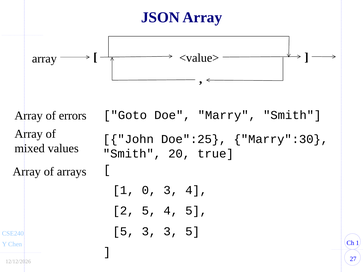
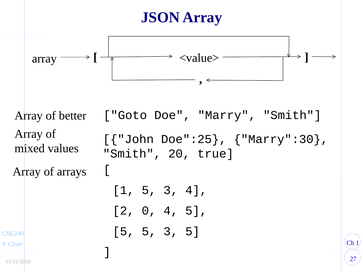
errors: errors -> better
1 0: 0 -> 5
2 5: 5 -> 0
3 at (149, 231): 3 -> 5
